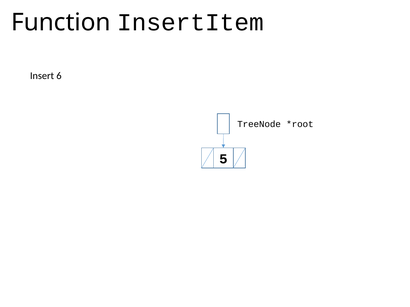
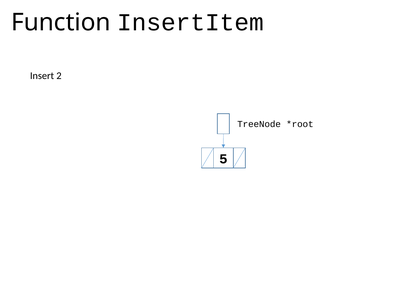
6: 6 -> 2
